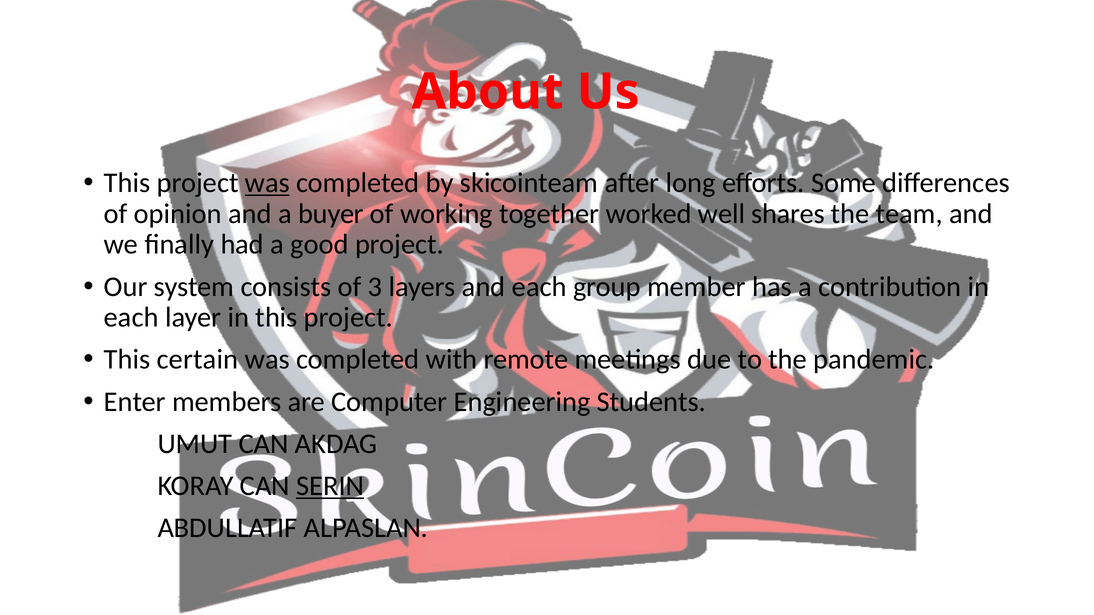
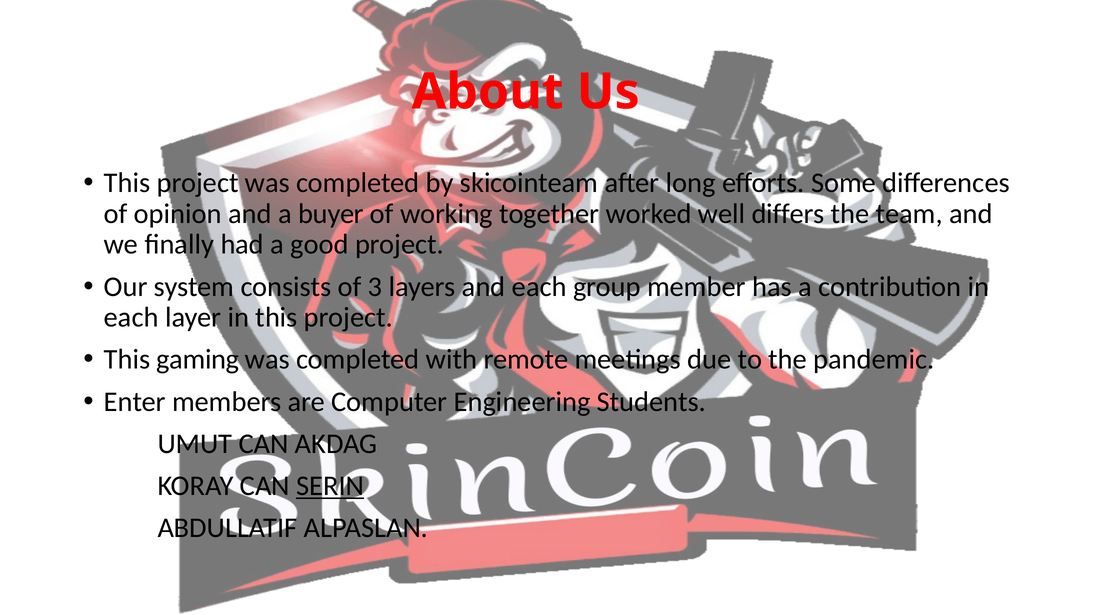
was at (267, 183) underline: present -> none
shares: shares -> differs
certain: certain -> gaming
